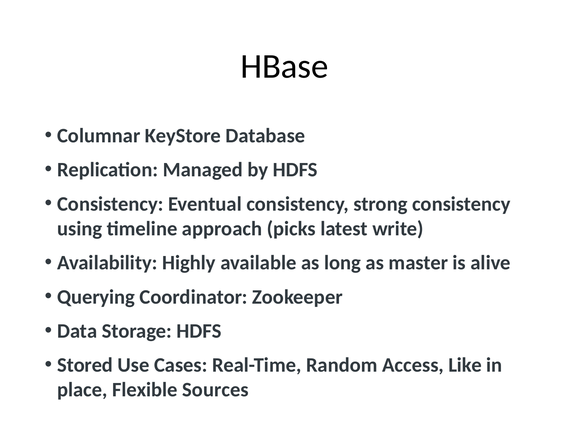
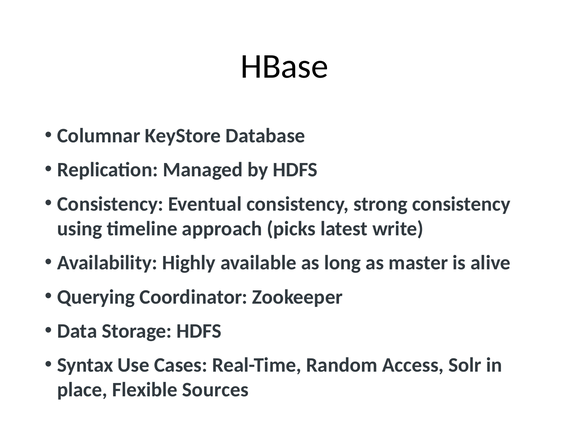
Stored: Stored -> Syntax
Like: Like -> Solr
